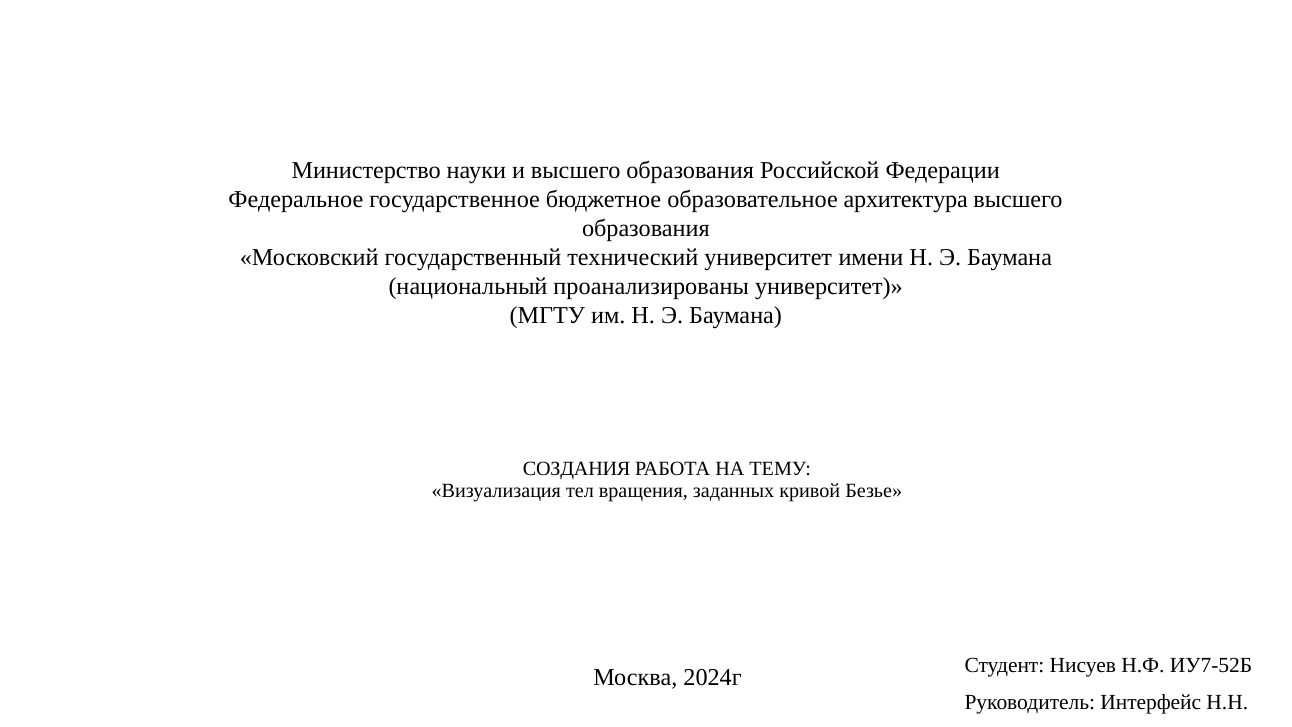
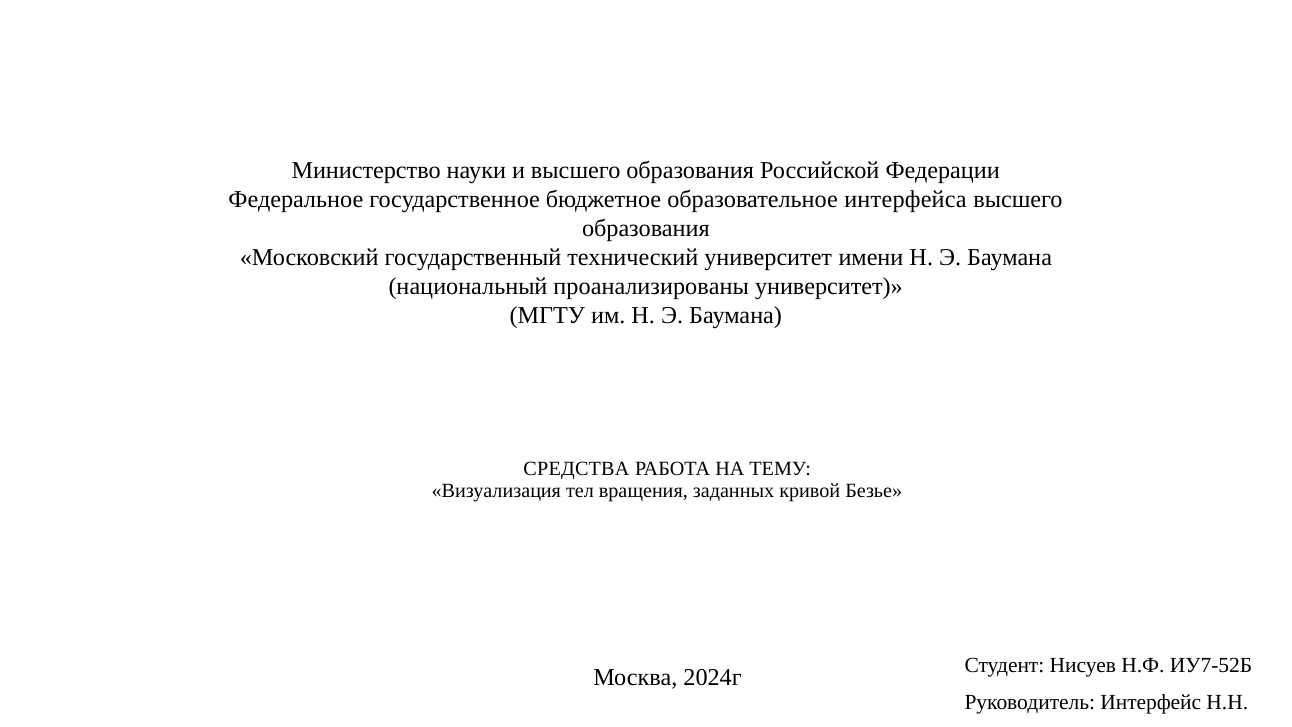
архитектура: архитектура -> интерфейса
СОЗДАНИЯ: СОЗДАНИЯ -> СРЕДСТВА
